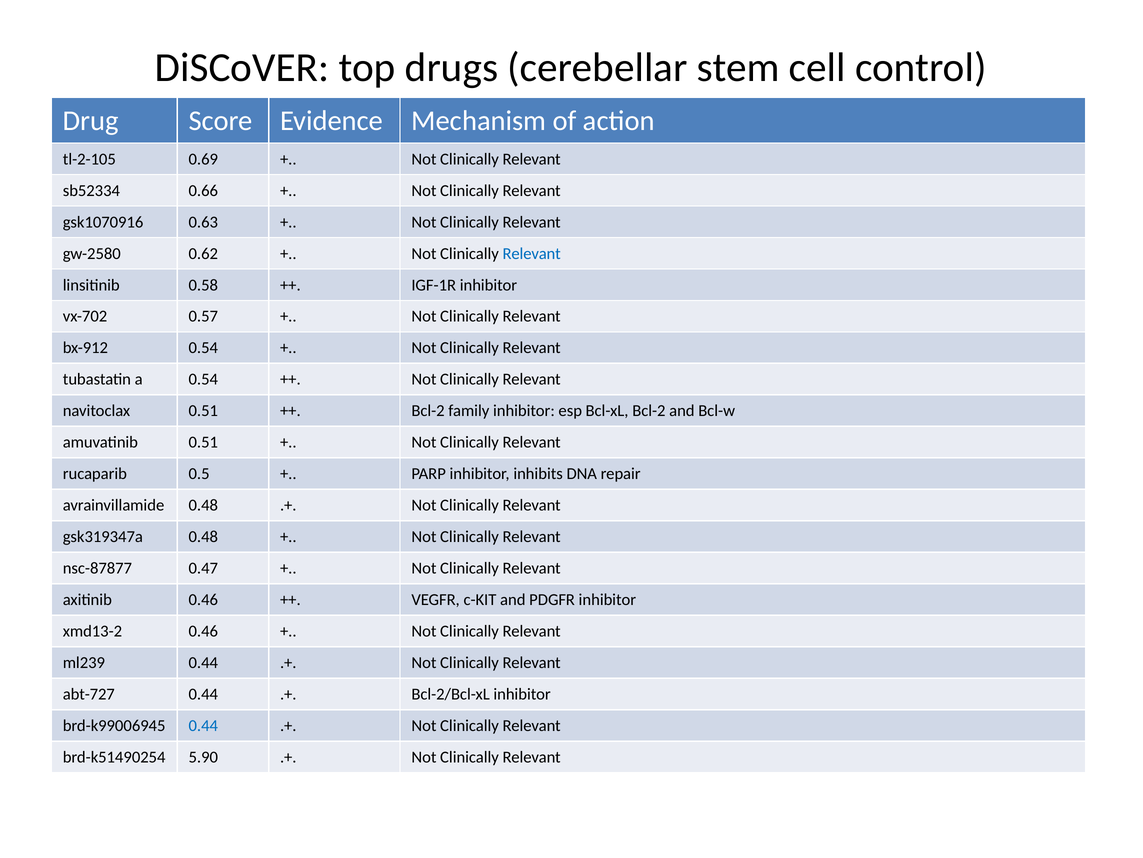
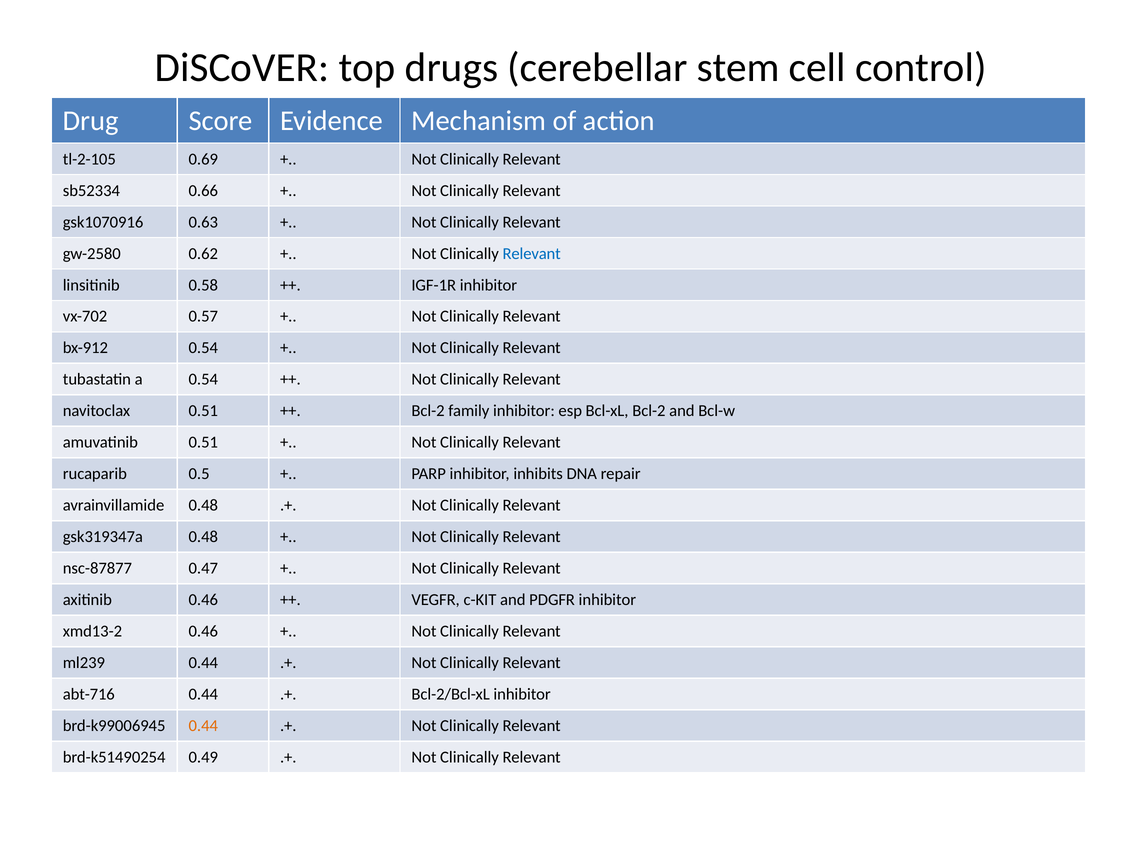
abt-727: abt-727 -> abt-716
0.44 at (203, 725) colour: blue -> orange
5.90: 5.90 -> 0.49
